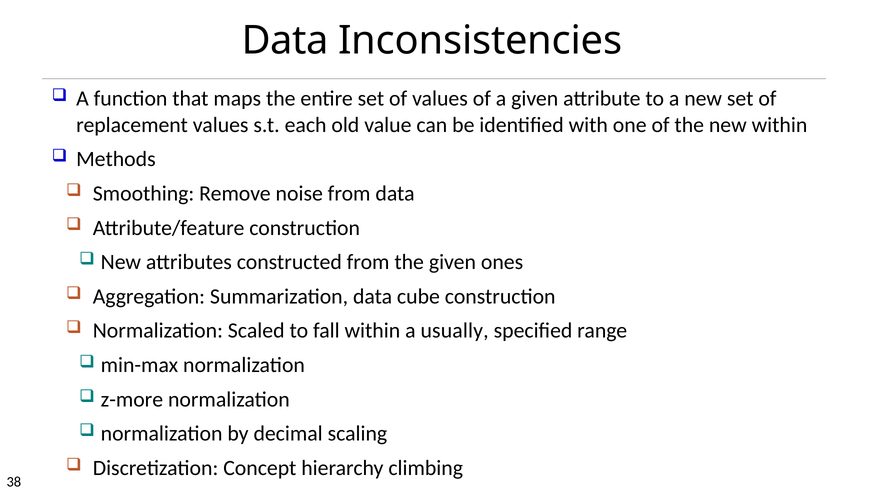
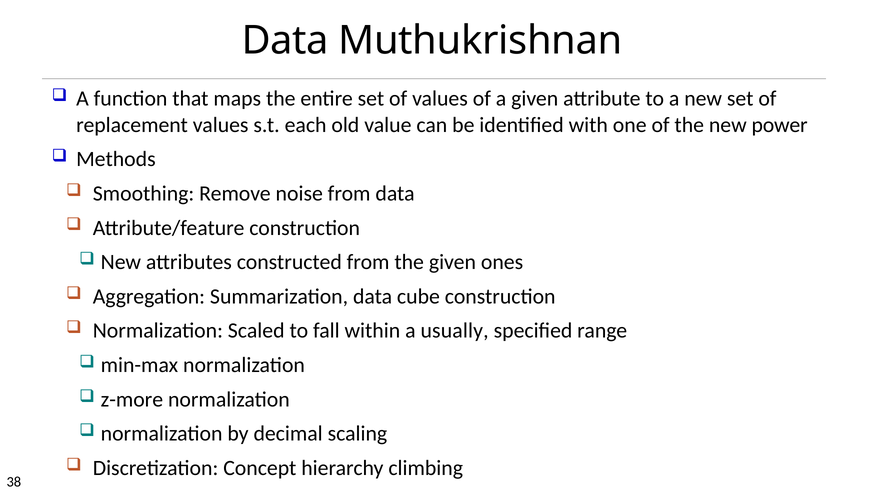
Inconsistencies: Inconsistencies -> Muthukrishnan
new within: within -> power
